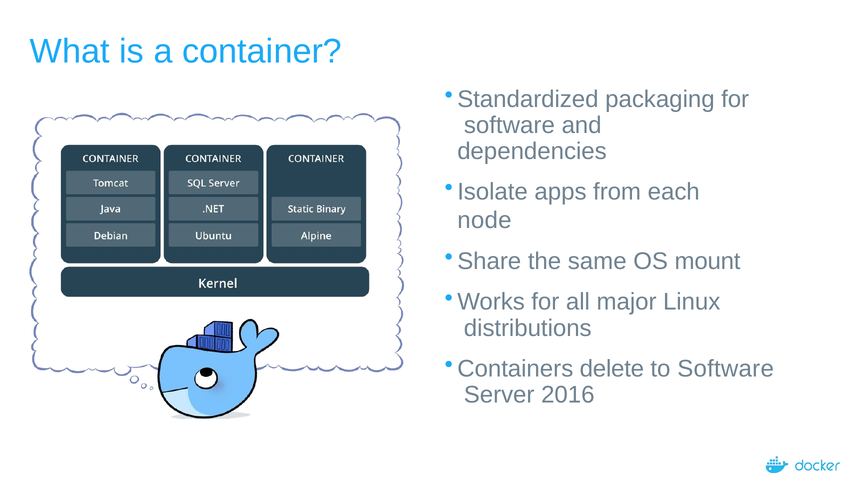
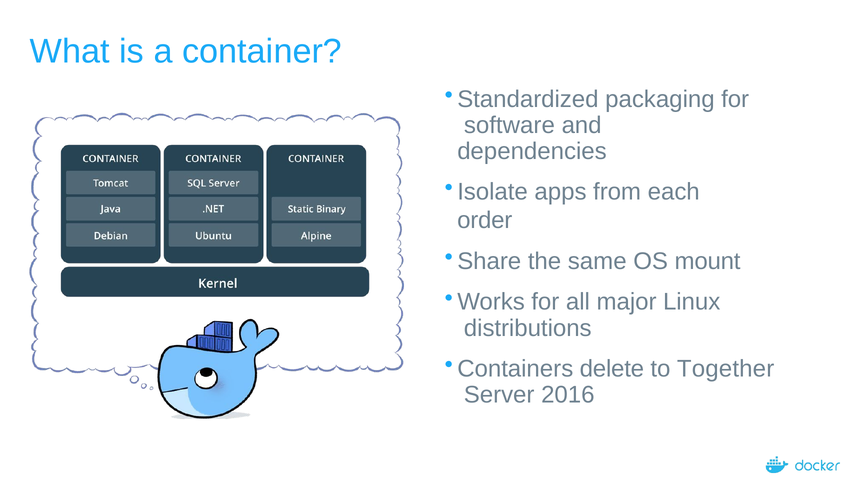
node: node -> order
to Software: Software -> Together
